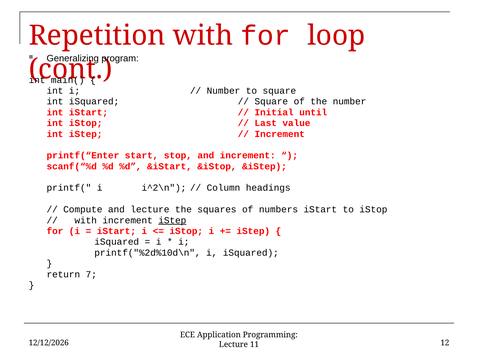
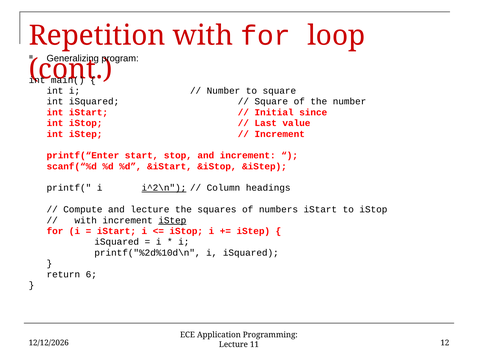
until: until -> since
i^2\n underline: none -> present
7: 7 -> 6
